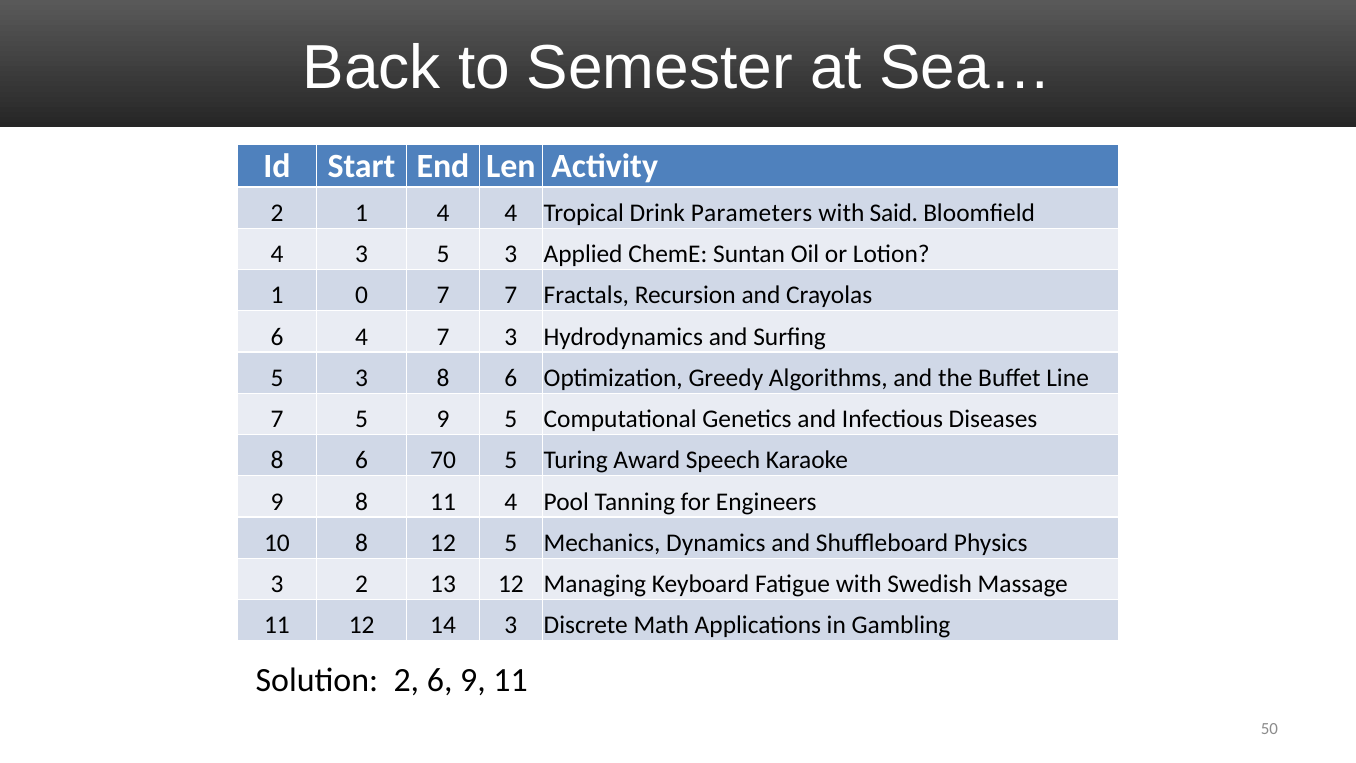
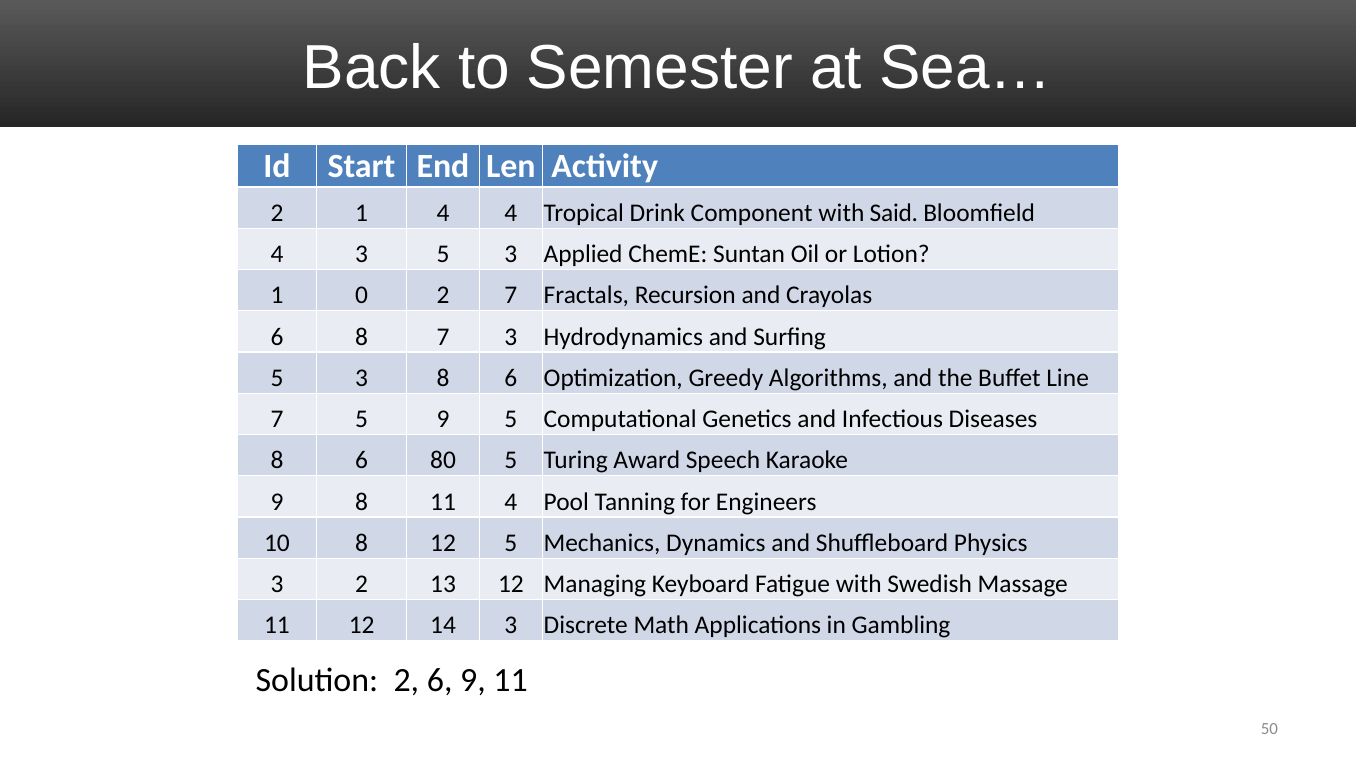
Parameters: Parameters -> Component
0 7: 7 -> 2
6 4: 4 -> 8
70: 70 -> 80
